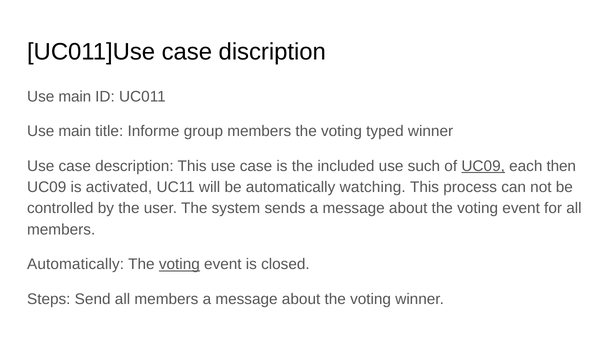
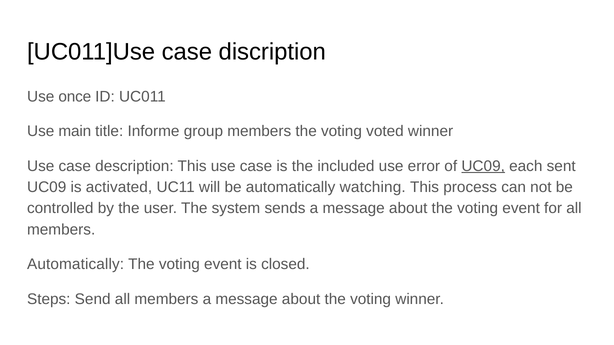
main at (75, 97): main -> once
typed: typed -> voted
such: such -> error
then: then -> sent
voting at (179, 265) underline: present -> none
